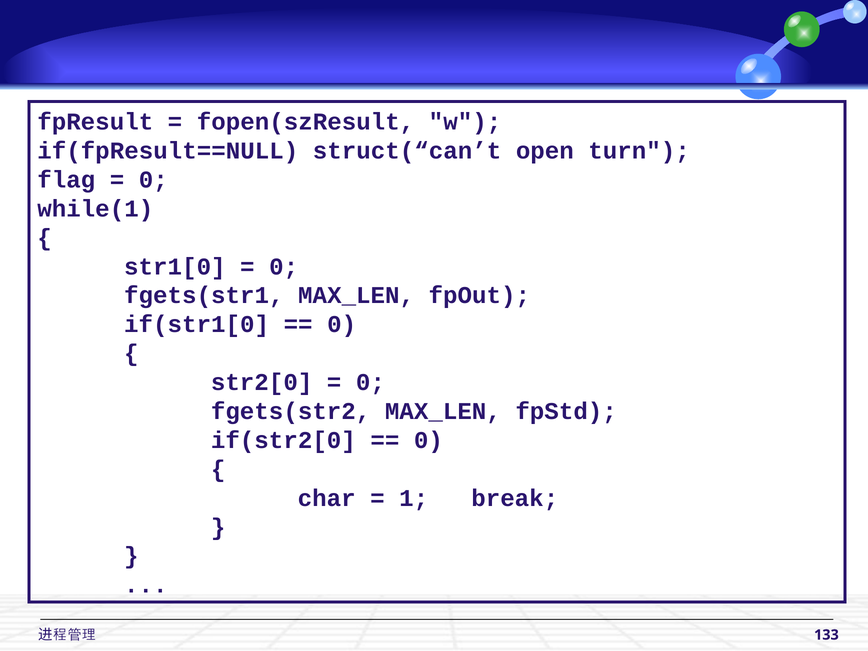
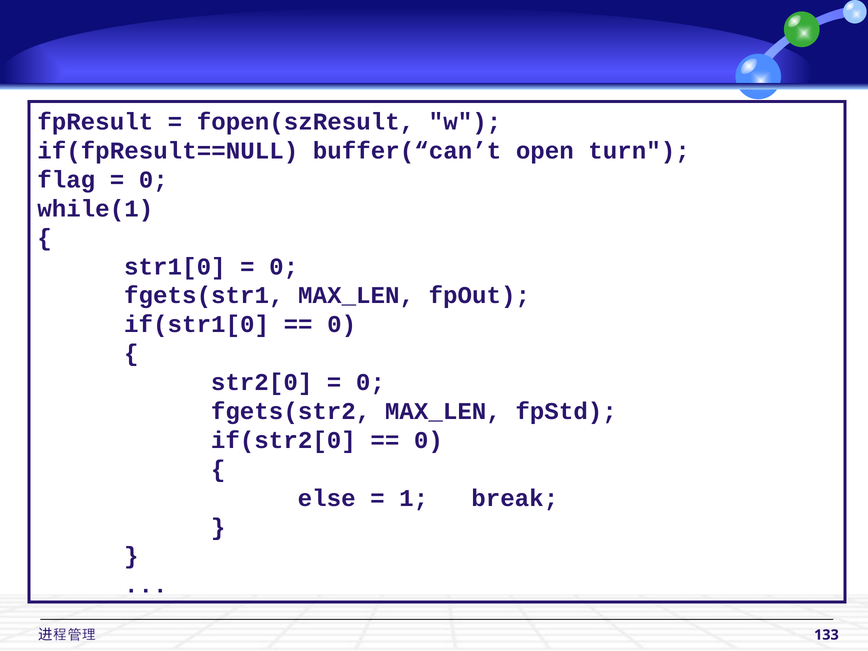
struct(“can’t: struct(“can’t -> buffer(“can’t
char: char -> else
